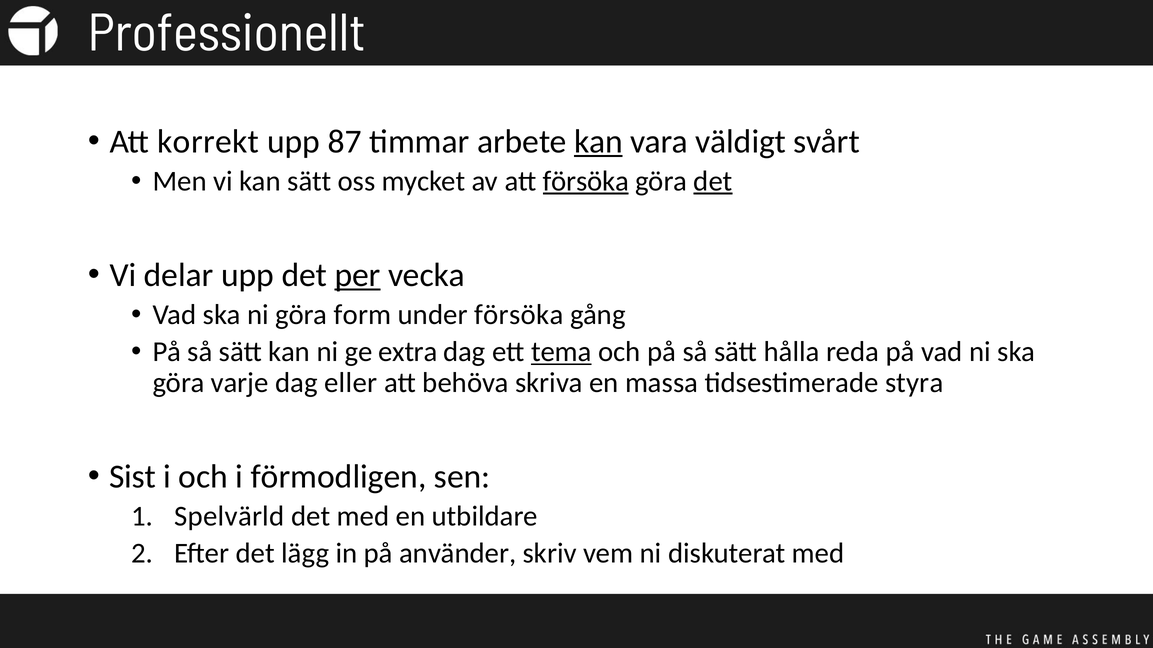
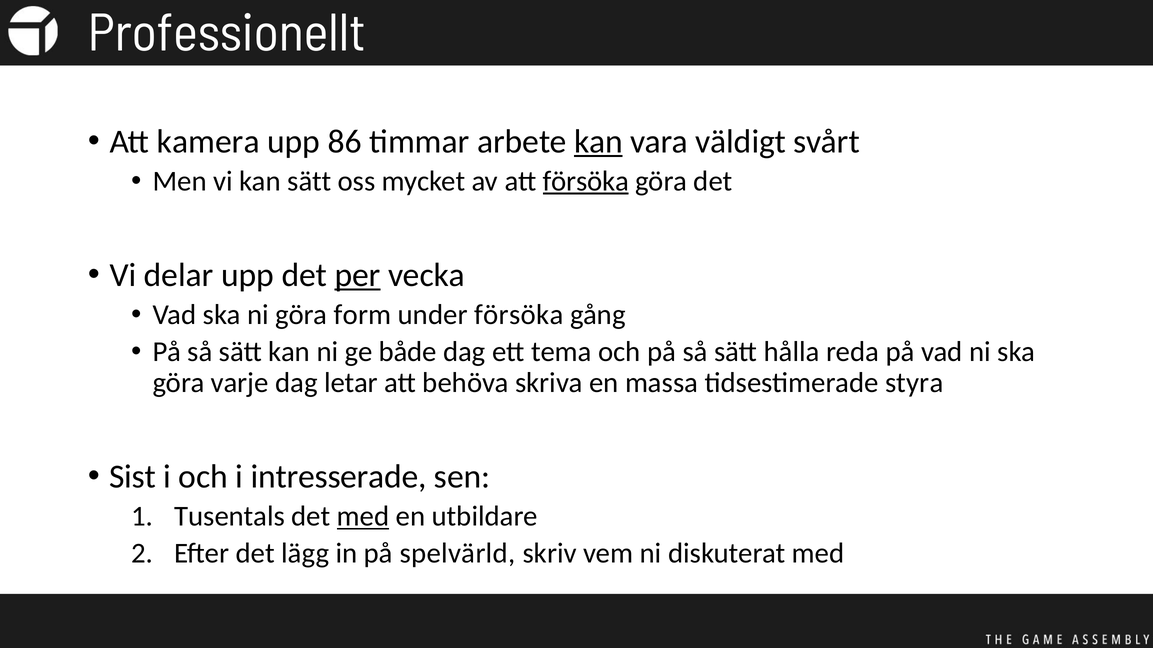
korrekt: korrekt -> kamera
87: 87 -> 86
det at (713, 181) underline: present -> none
extra: extra -> både
tema underline: present -> none
eller: eller -> letar
förmodligen: förmodligen -> intresserade
Spelvärld: Spelvärld -> Tusentals
med at (363, 517) underline: none -> present
använder: använder -> spelvärld
